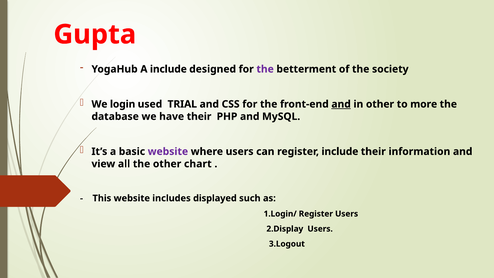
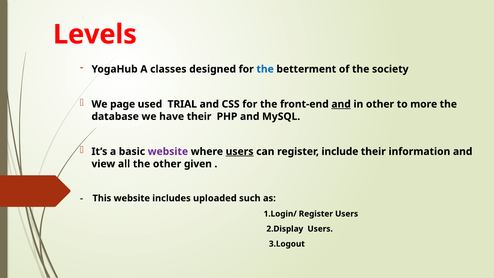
Gupta: Gupta -> Levels
A include: include -> classes
the at (265, 69) colour: purple -> blue
login: login -> page
users at (240, 151) underline: none -> present
chart: chart -> given
displayed: displayed -> uploaded
